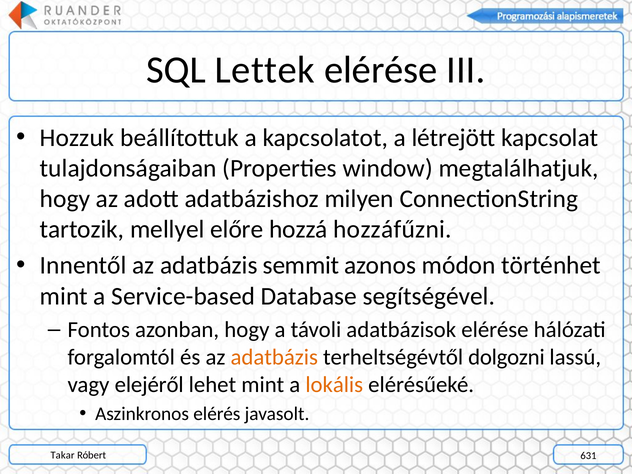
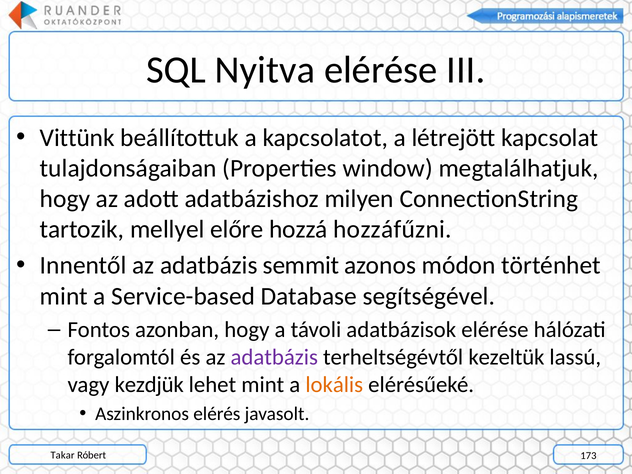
Lettek: Lettek -> Nyitva
Hozzuk: Hozzuk -> Vittünk
adatbázis at (274, 357) colour: orange -> purple
dolgozni: dolgozni -> kezeltük
elejéről: elejéről -> kezdjük
631: 631 -> 173
